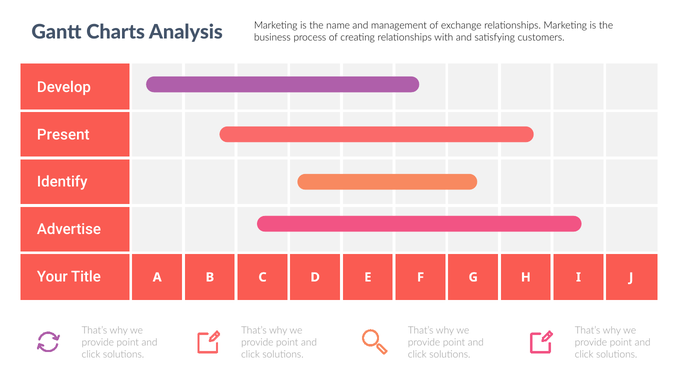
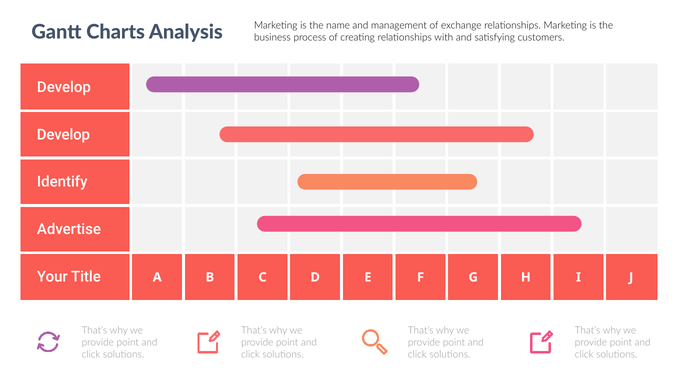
Present at (63, 135): Present -> Develop
